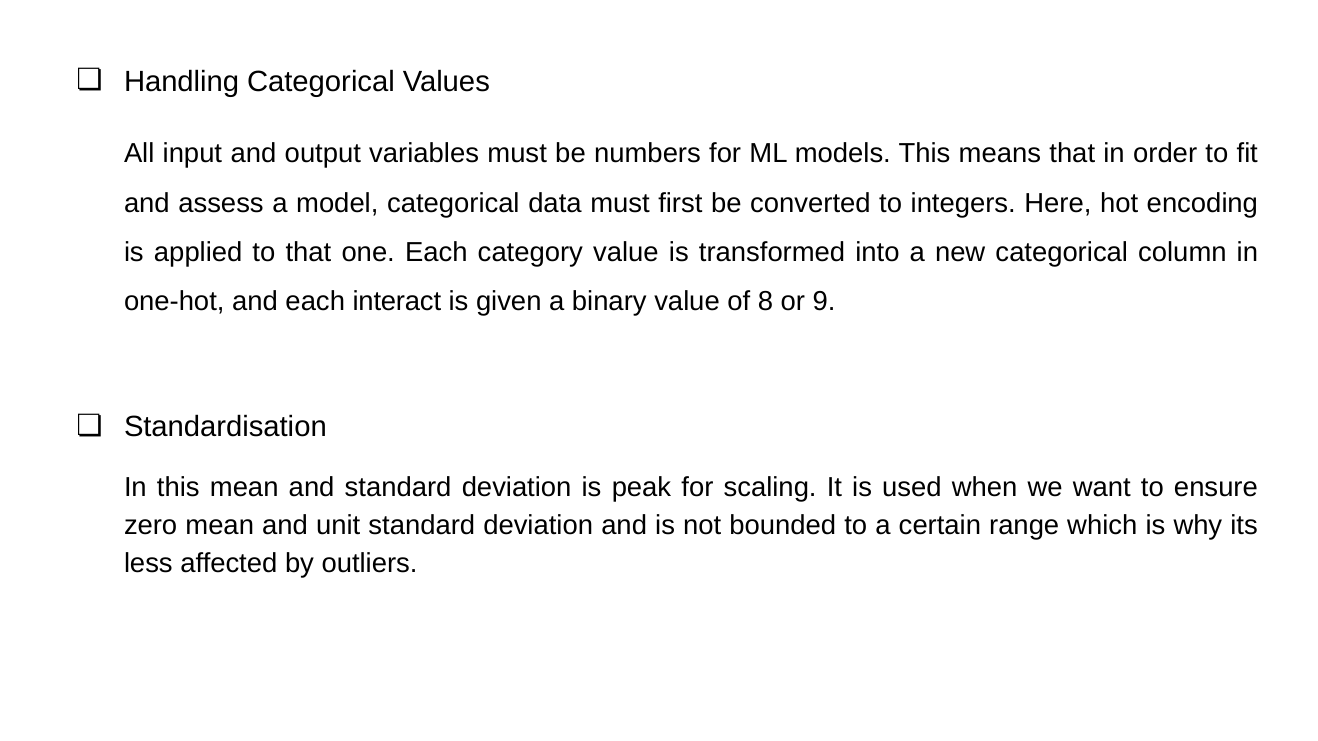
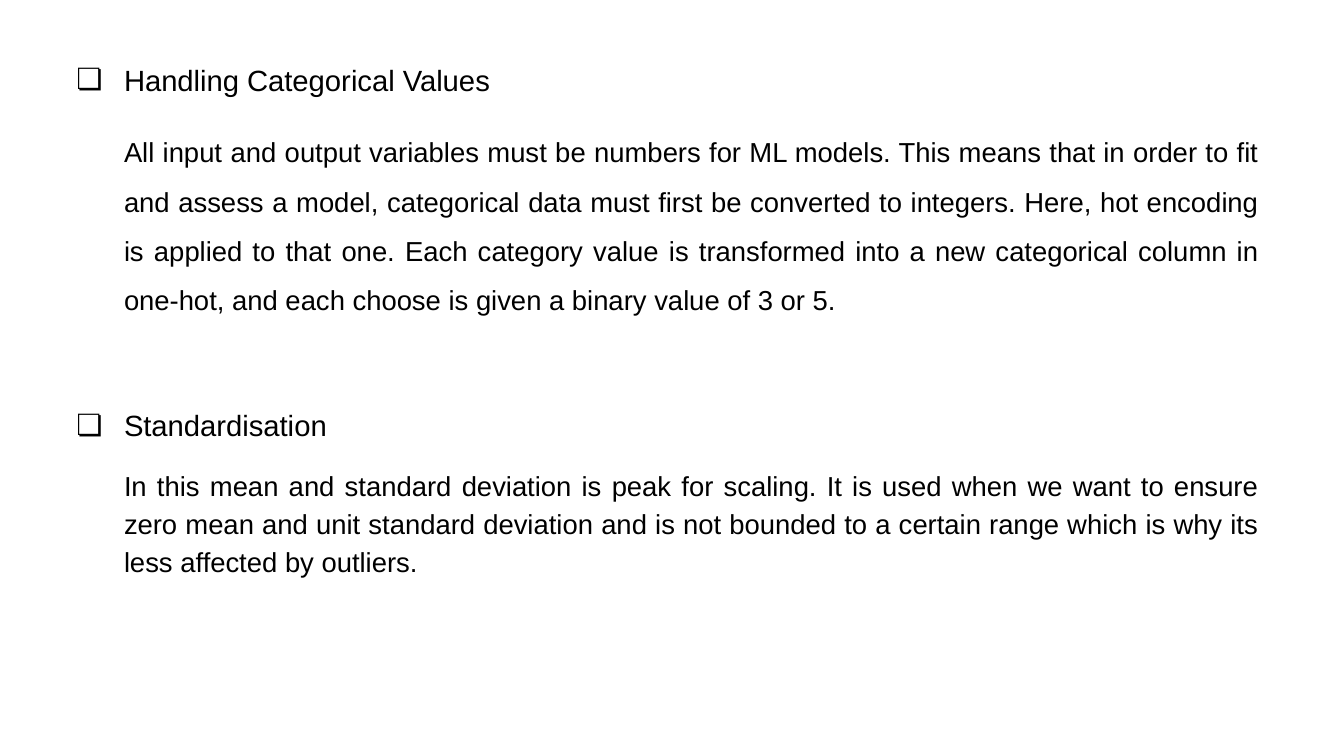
interact: interact -> choose
8: 8 -> 3
9: 9 -> 5
